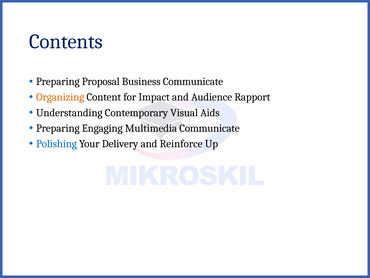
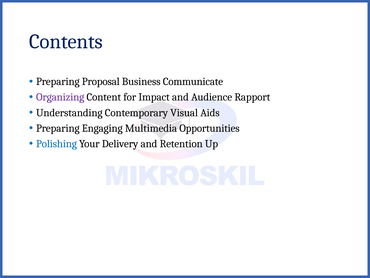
Organizing colour: orange -> purple
Multimedia Communicate: Communicate -> Opportunities
Reinforce: Reinforce -> Retention
